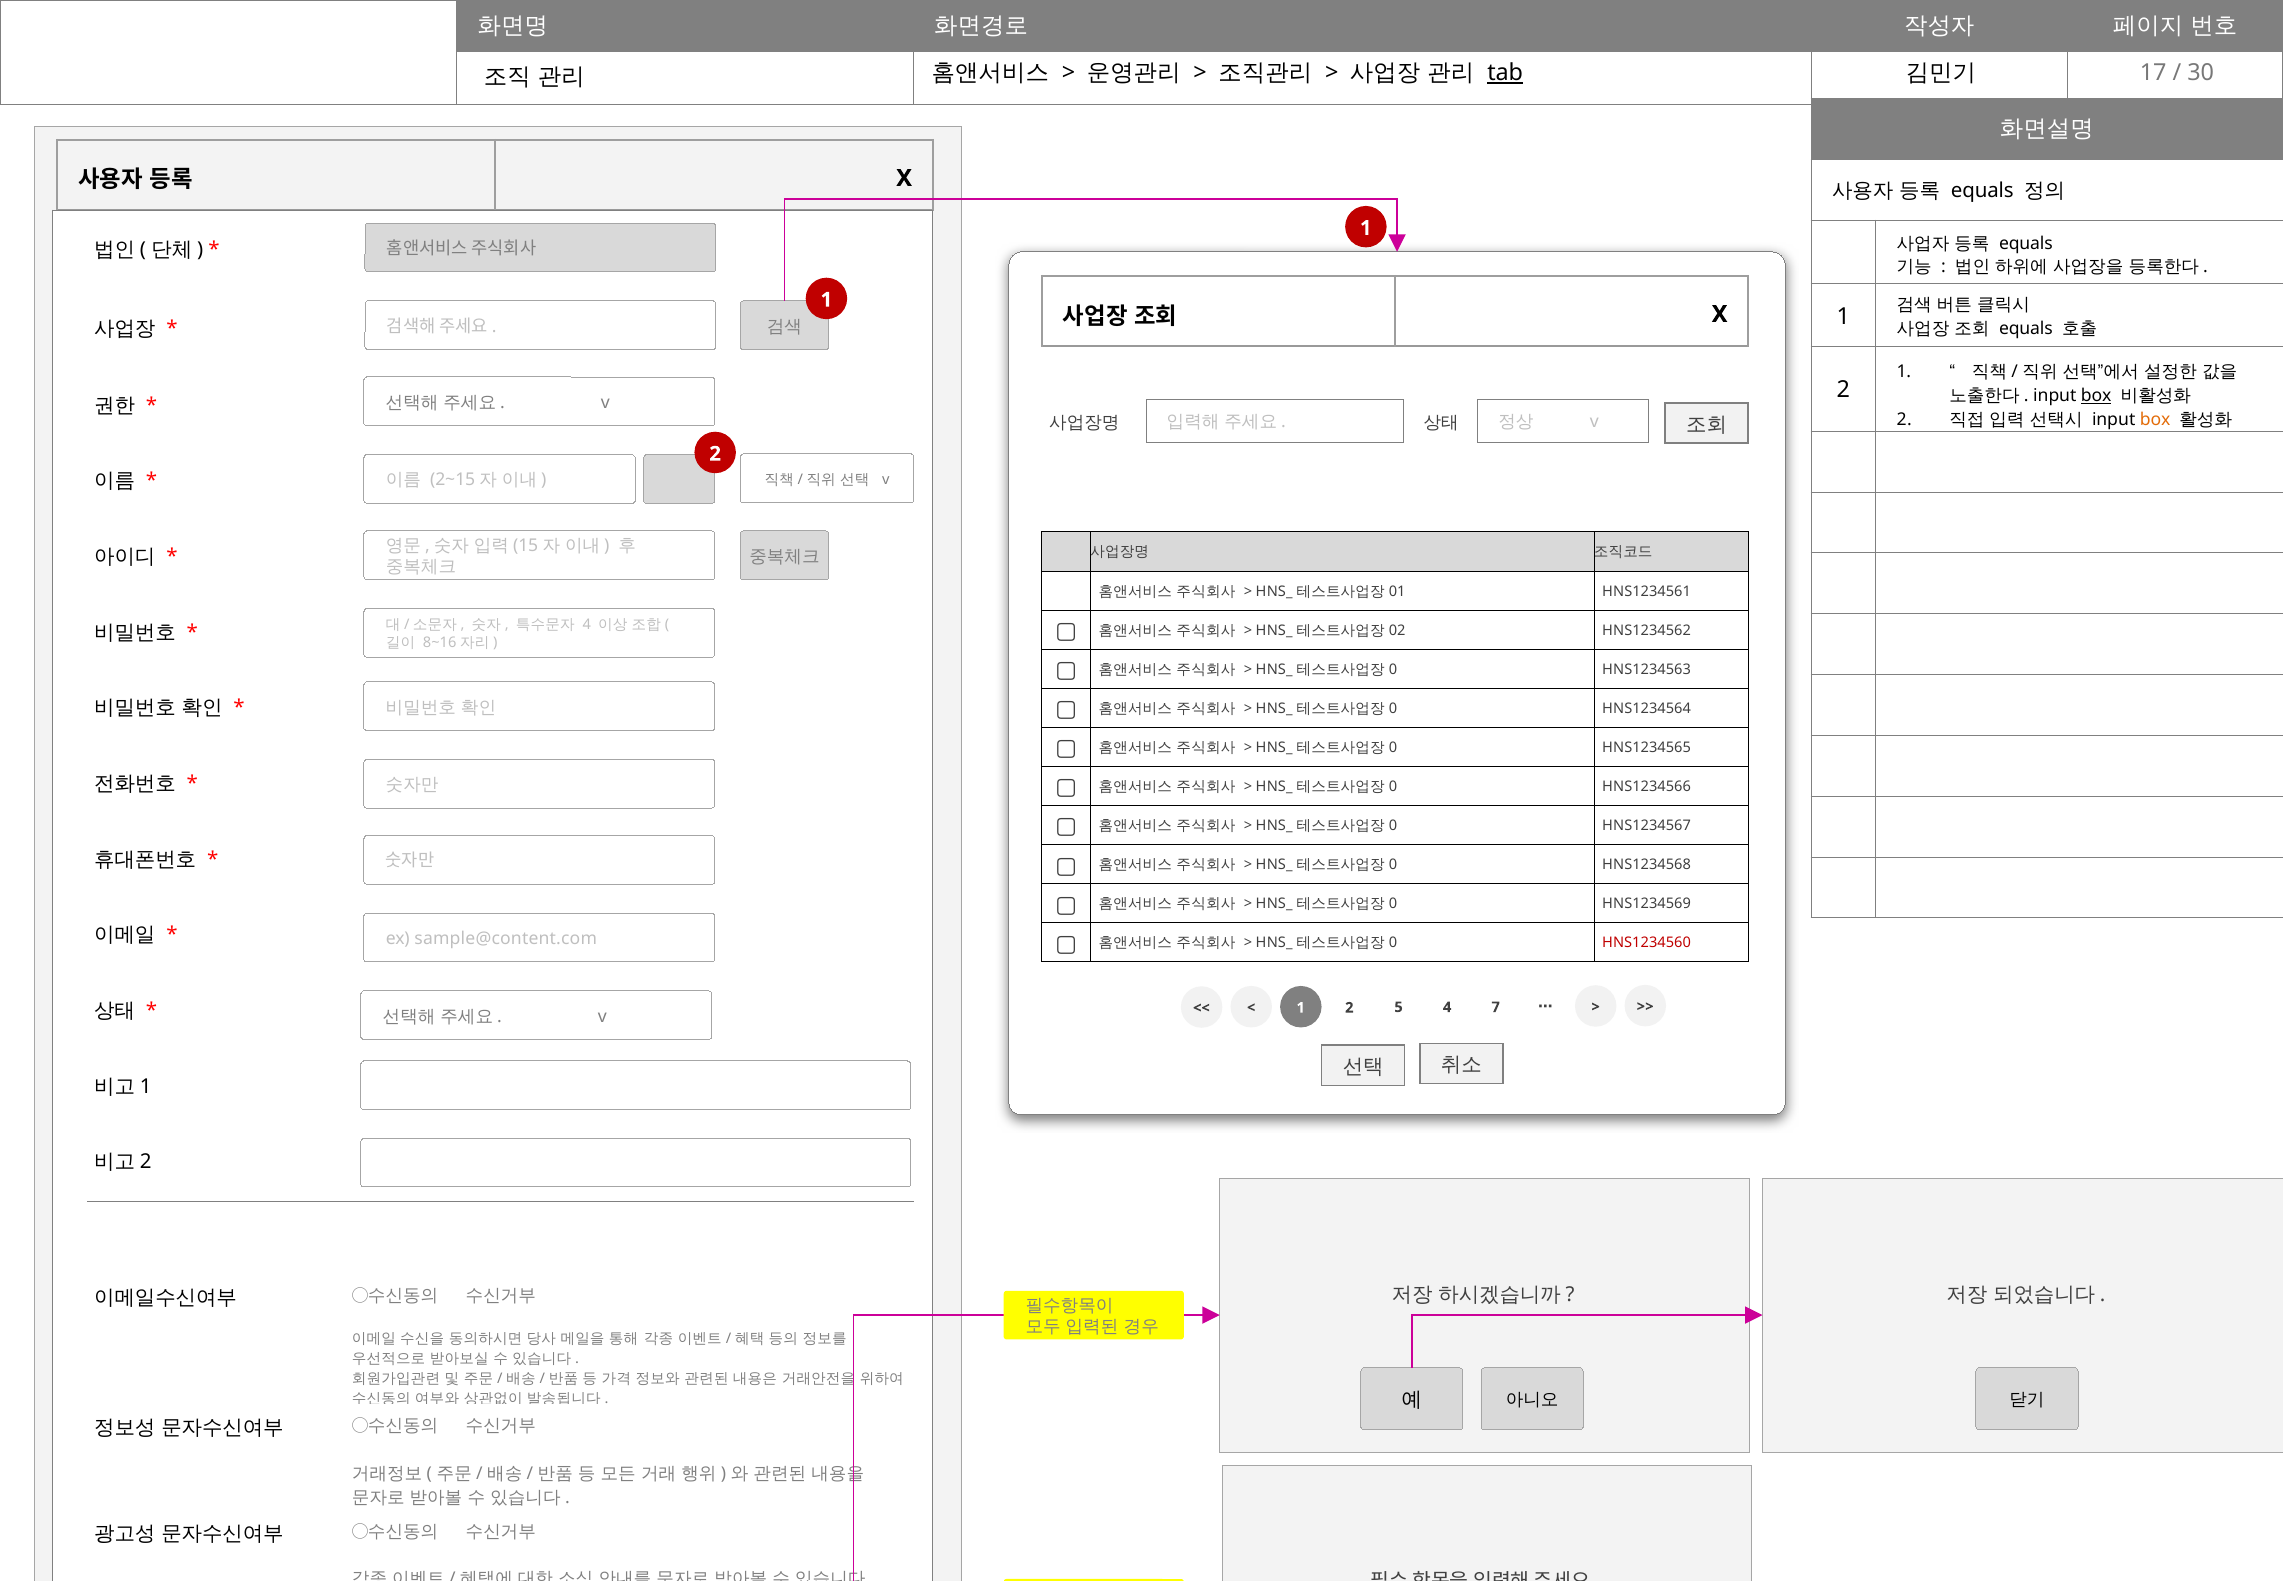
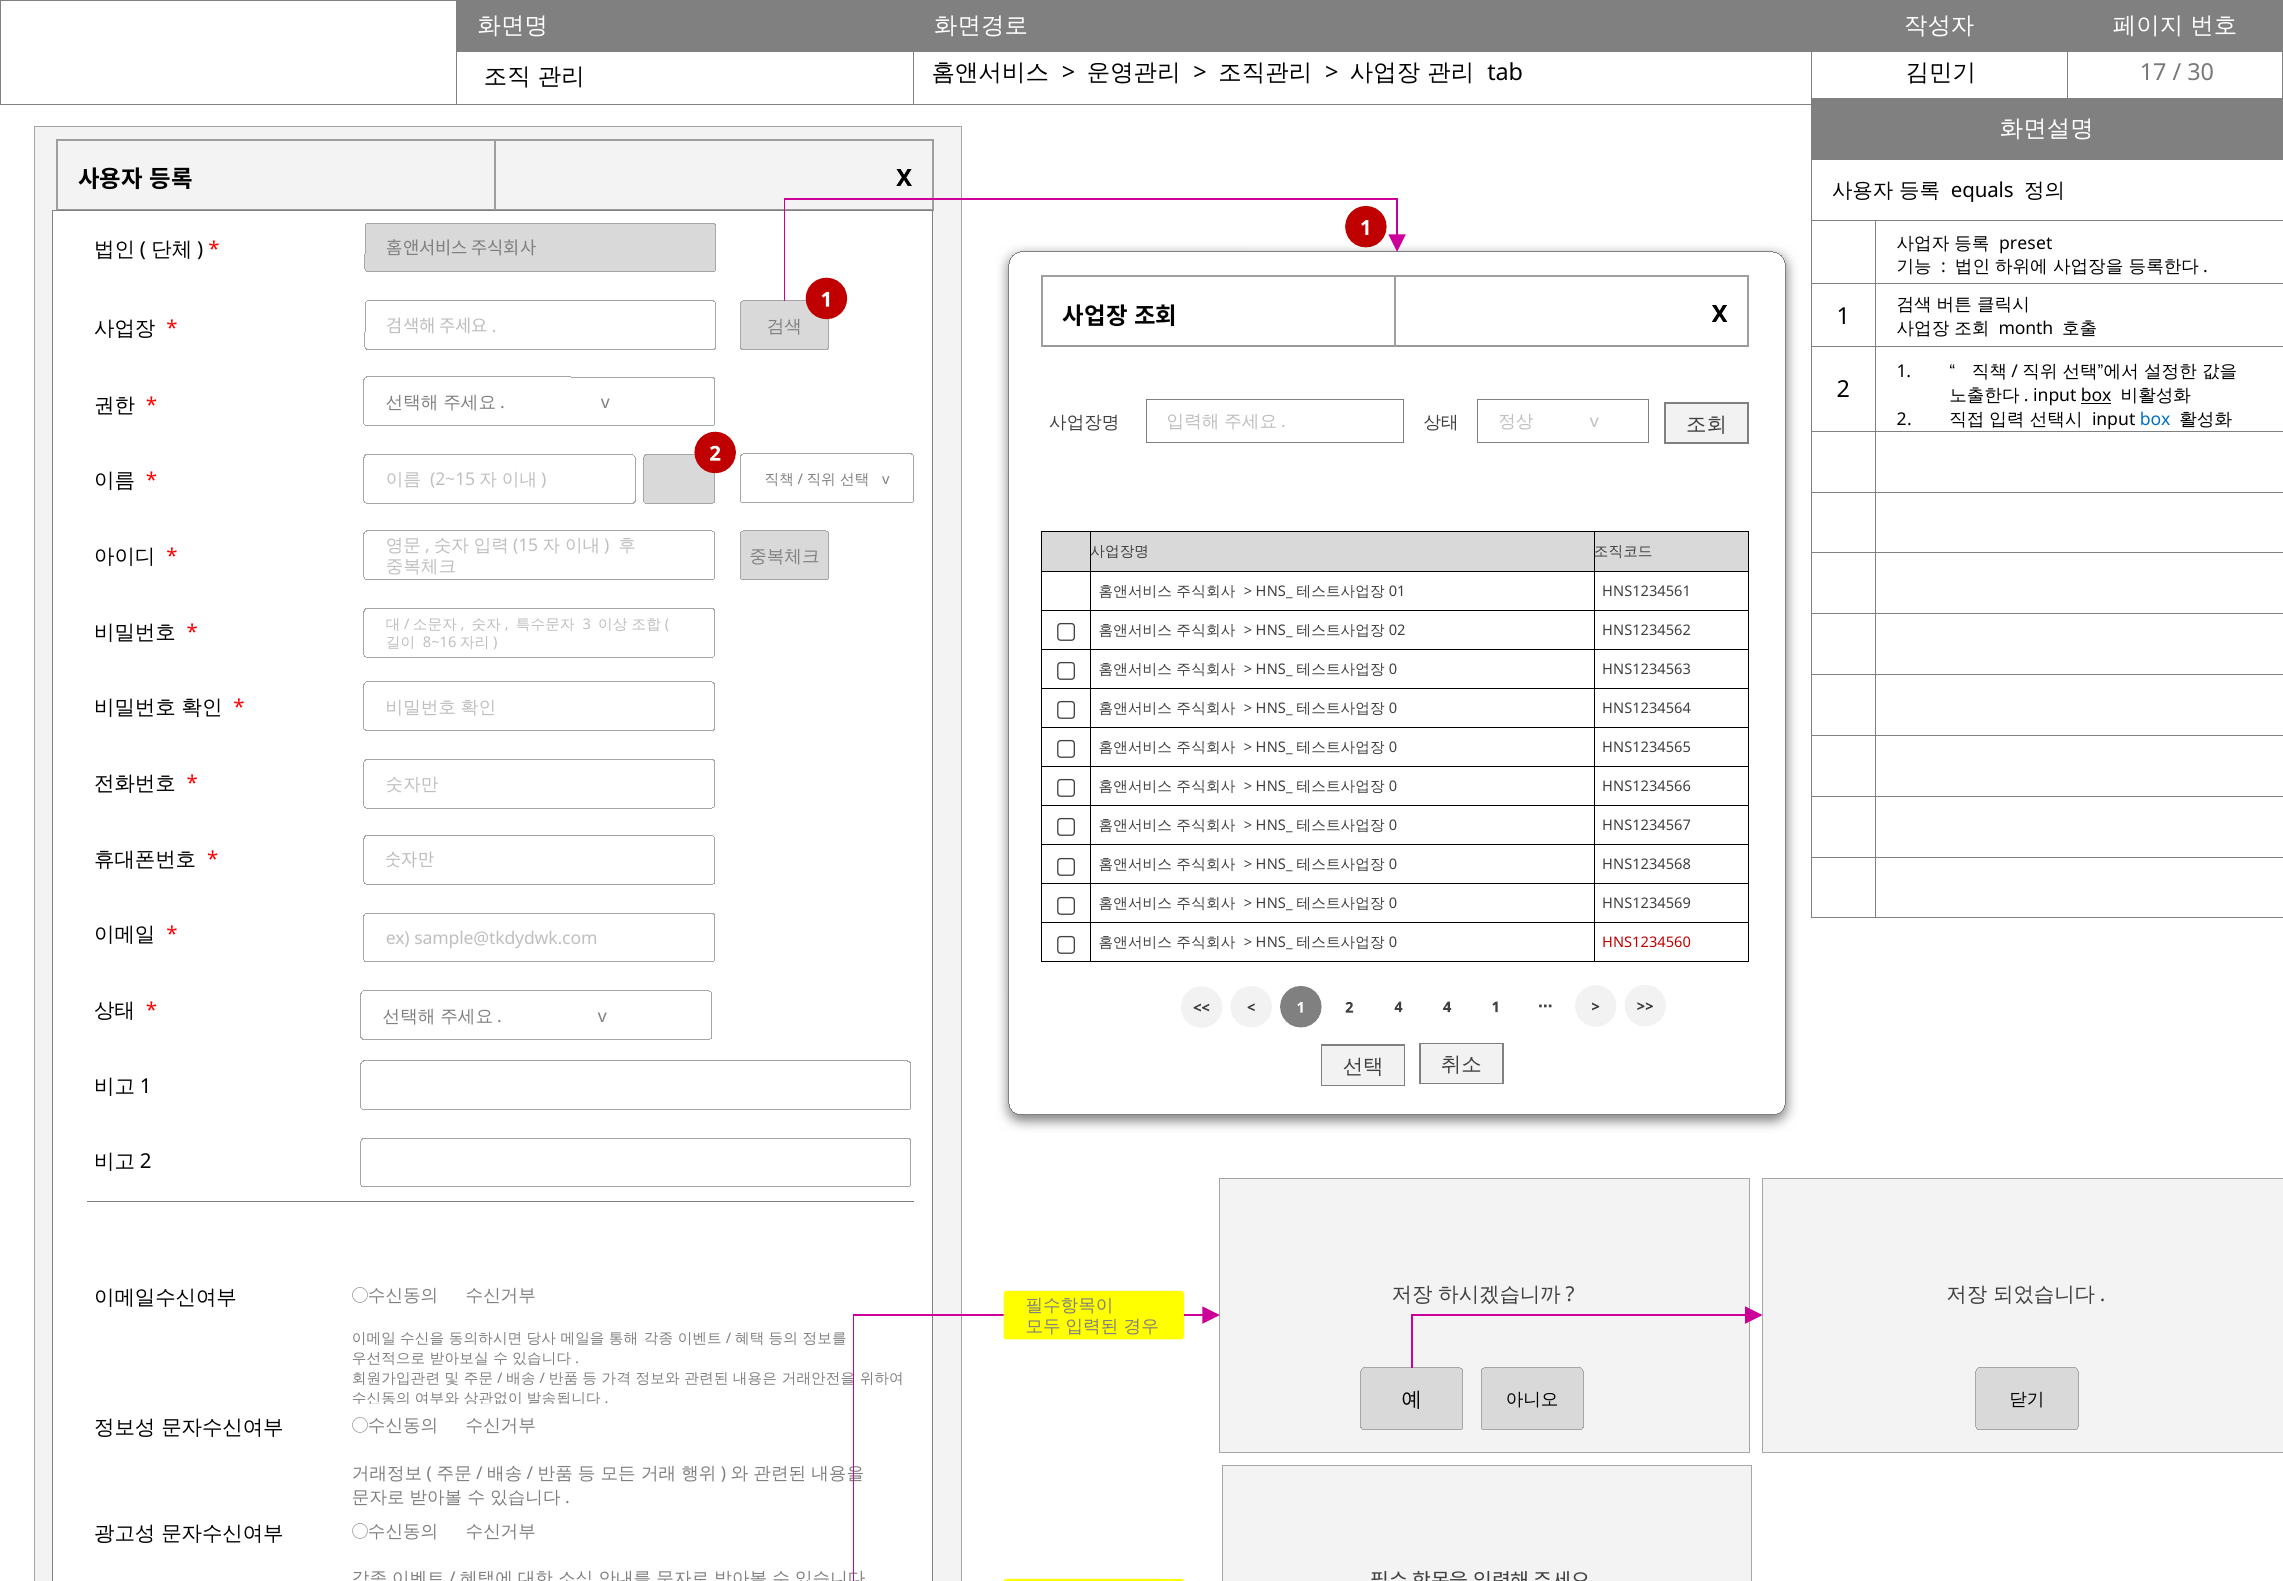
tab underline: present -> none
equals at (2026, 243): equals -> preset
equals at (2026, 329): equals -> month
box at (2155, 419) colour: orange -> blue
4 at (587, 625): 4 -> 3
sample@content.com: sample@content.com -> sample@tkdydwk.com
2 5: 5 -> 4
7 at (1496, 1007): 7 -> 1
